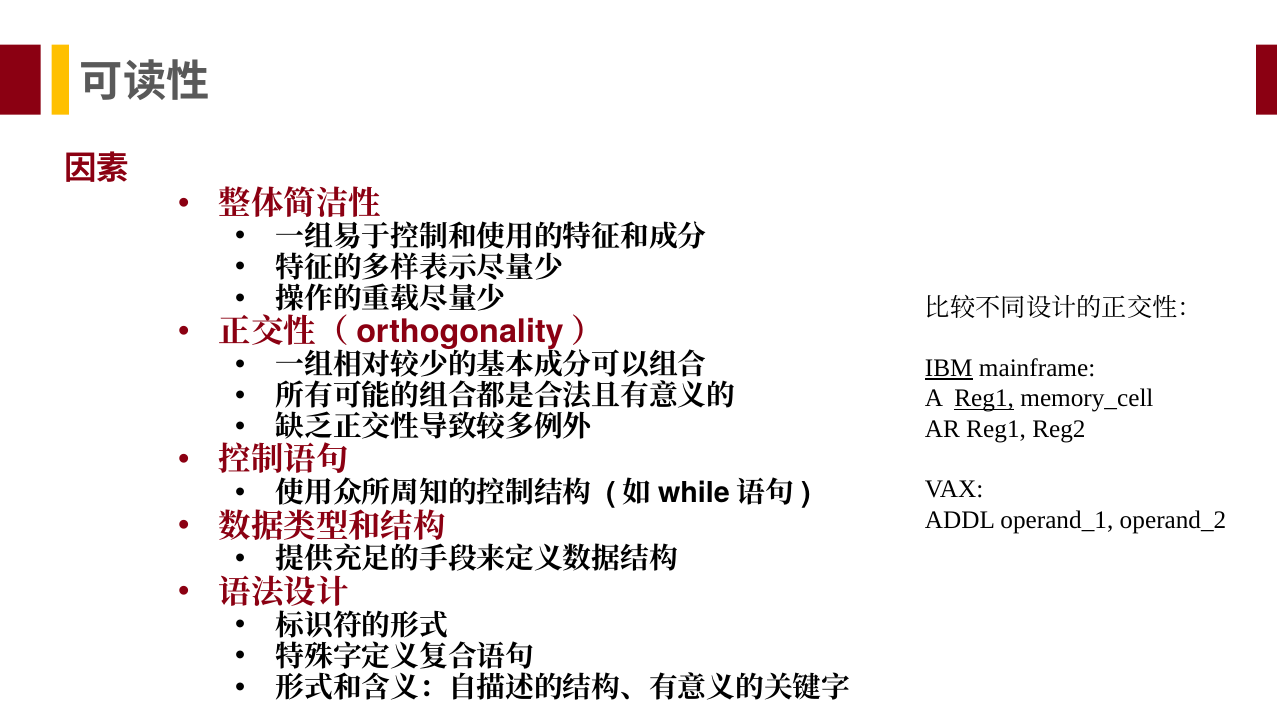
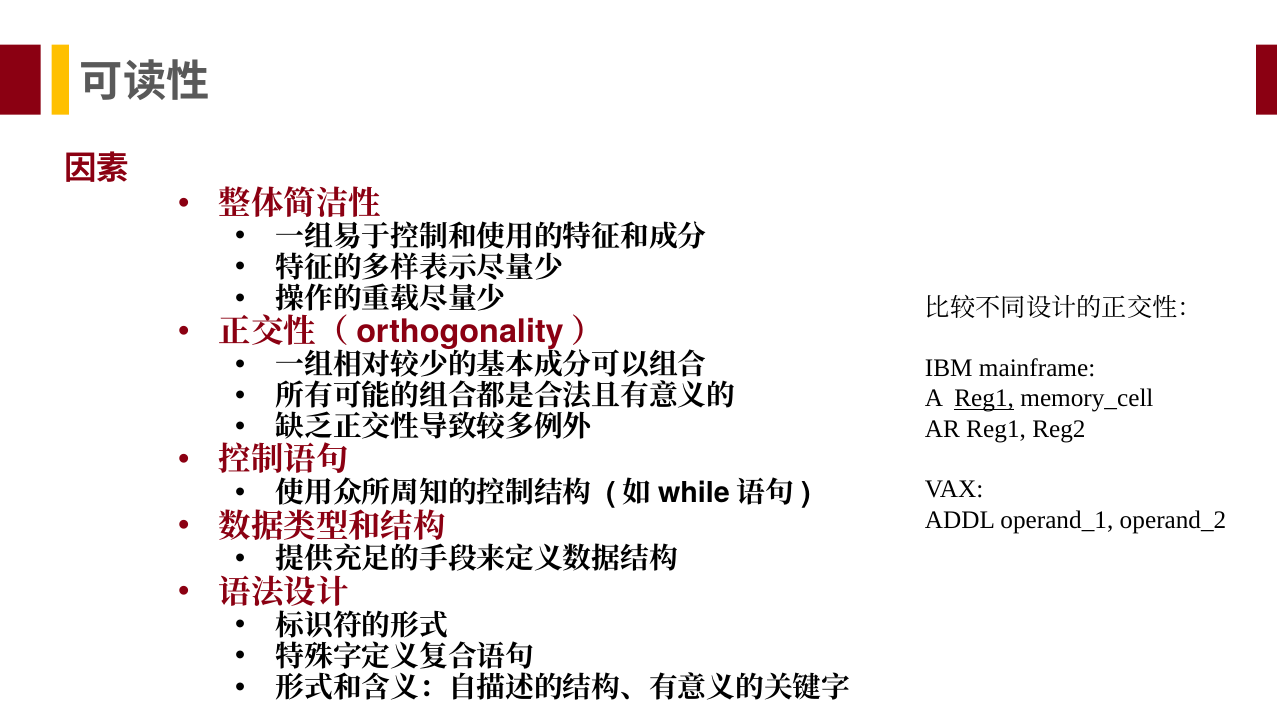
IBM underline: present -> none
